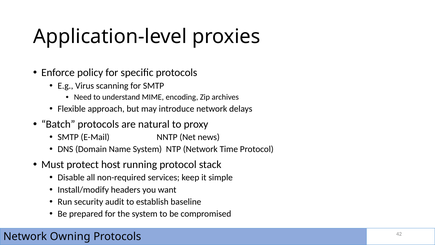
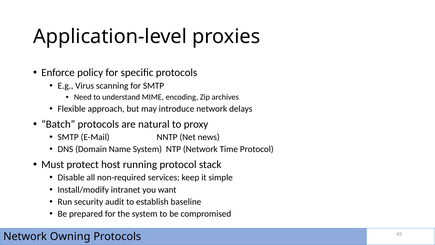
headers: headers -> intranet
